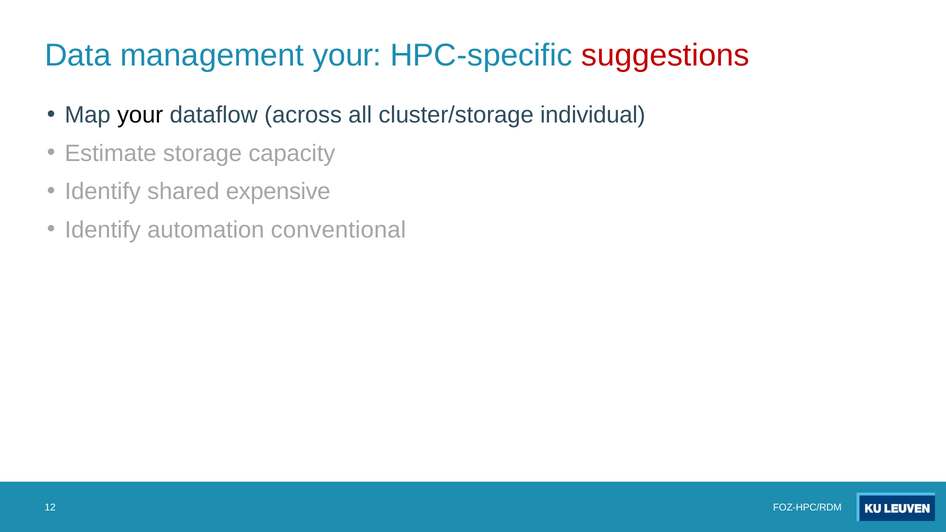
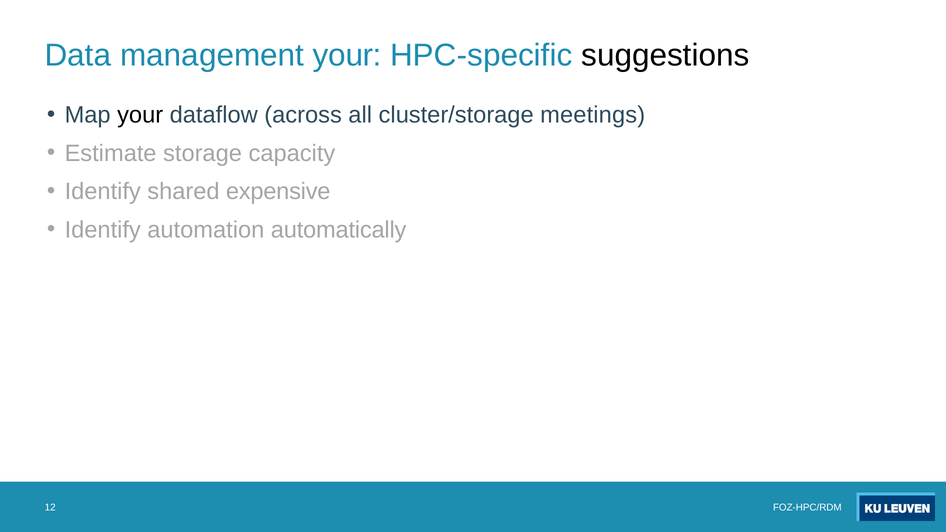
suggestions colour: red -> black
individual: individual -> meetings
conventional: conventional -> automatically
